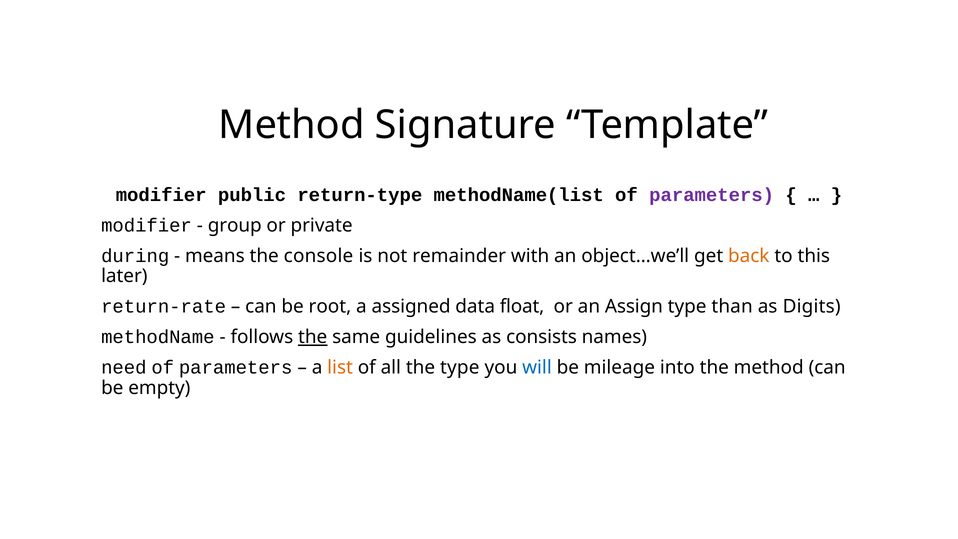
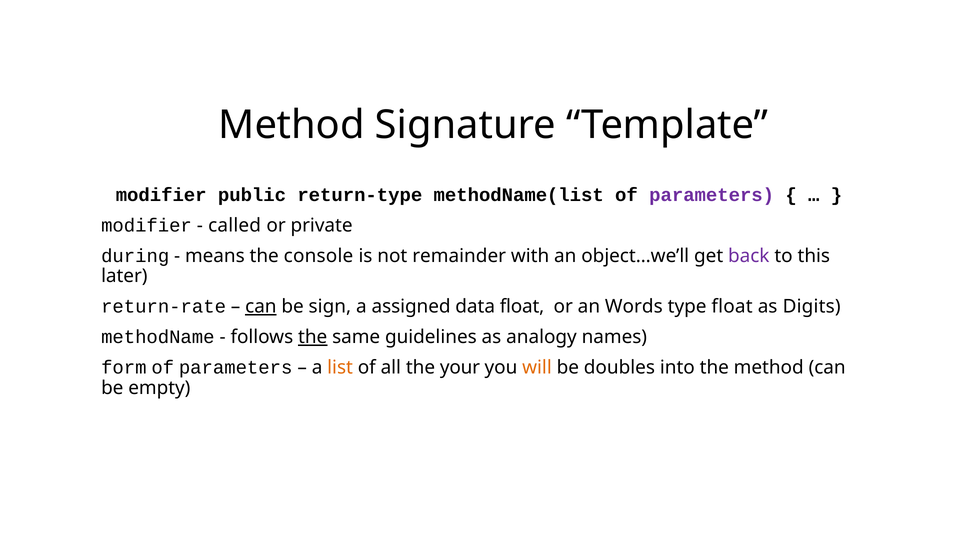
group: group -> called
back colour: orange -> purple
can at (261, 307) underline: none -> present
root: root -> sign
Assign: Assign -> Words
type than: than -> float
consists: consists -> analogy
need: need -> form
the type: type -> your
will colour: blue -> orange
mileage: mileage -> doubles
